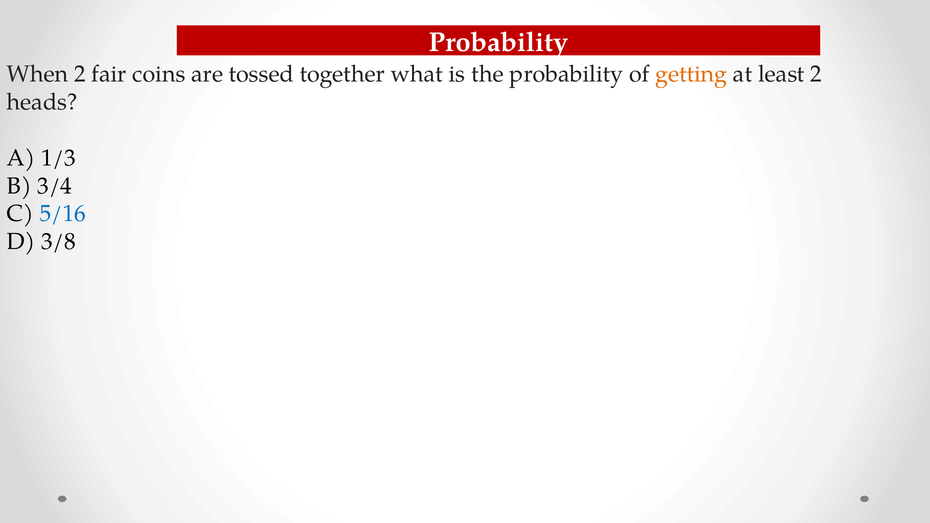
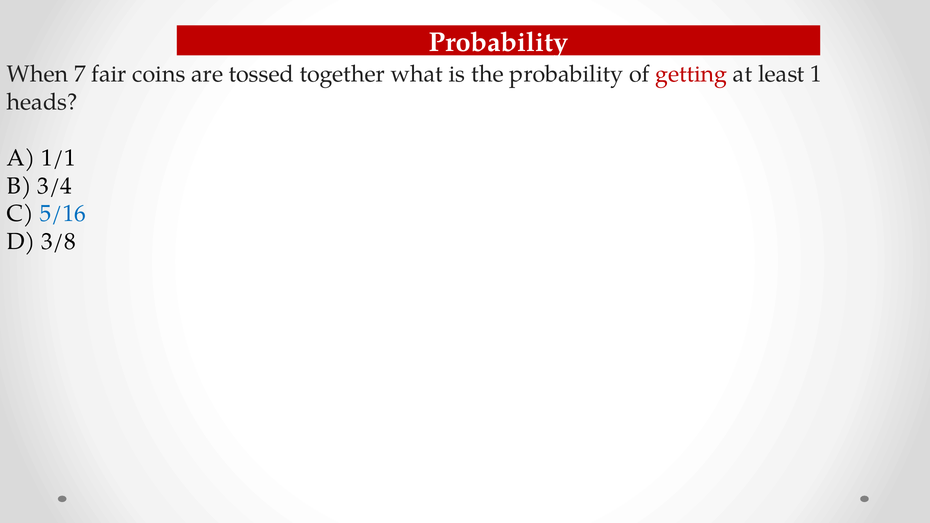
When 2: 2 -> 7
getting colour: orange -> red
least 2: 2 -> 1
1/3: 1/3 -> 1/1
